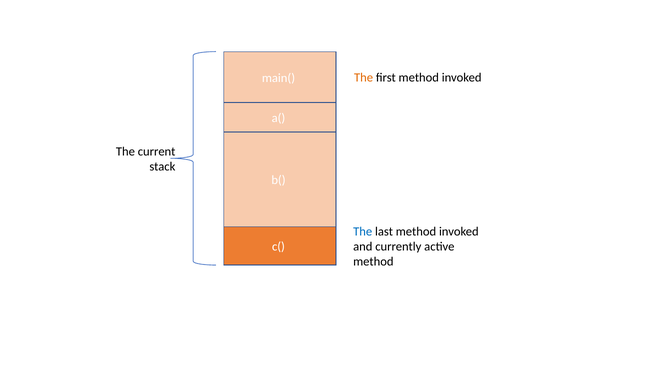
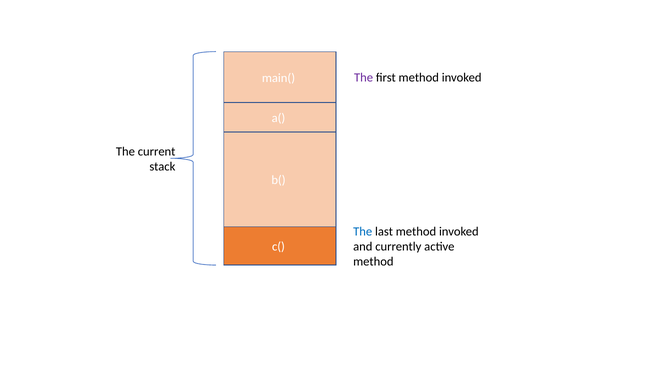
The at (364, 78) colour: orange -> purple
